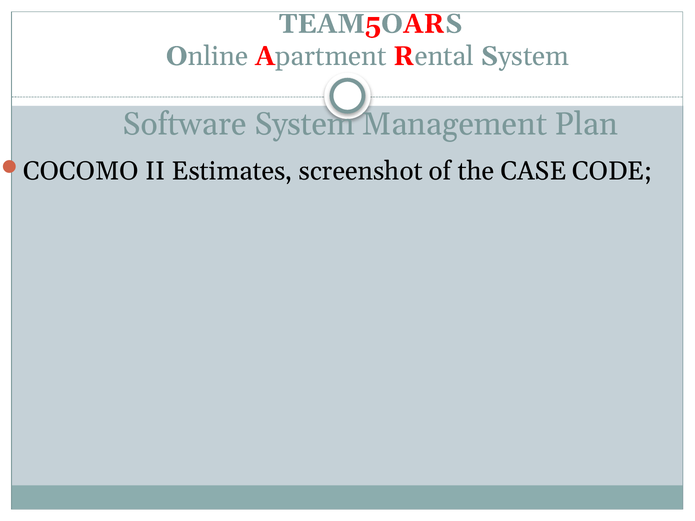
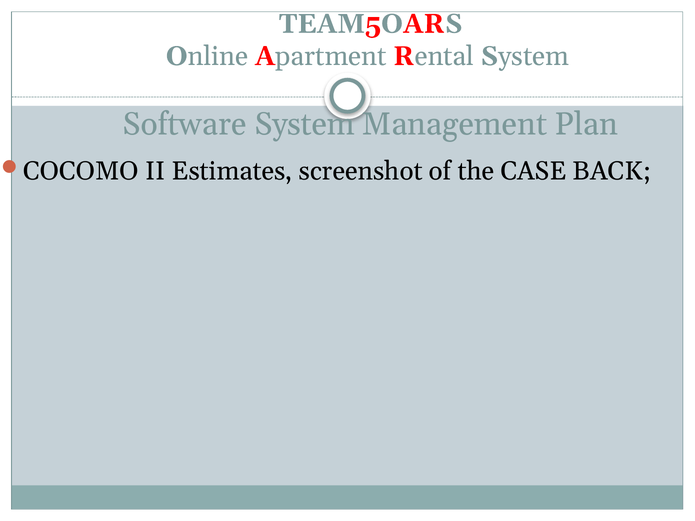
CODE: CODE -> BACK
